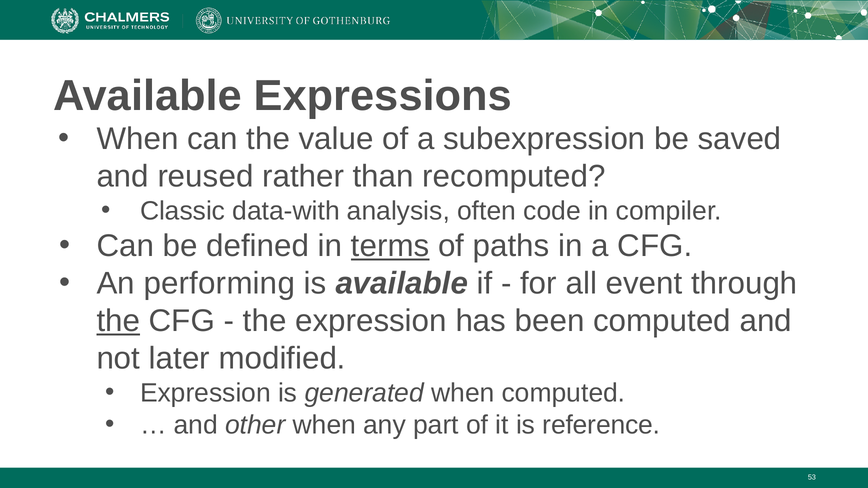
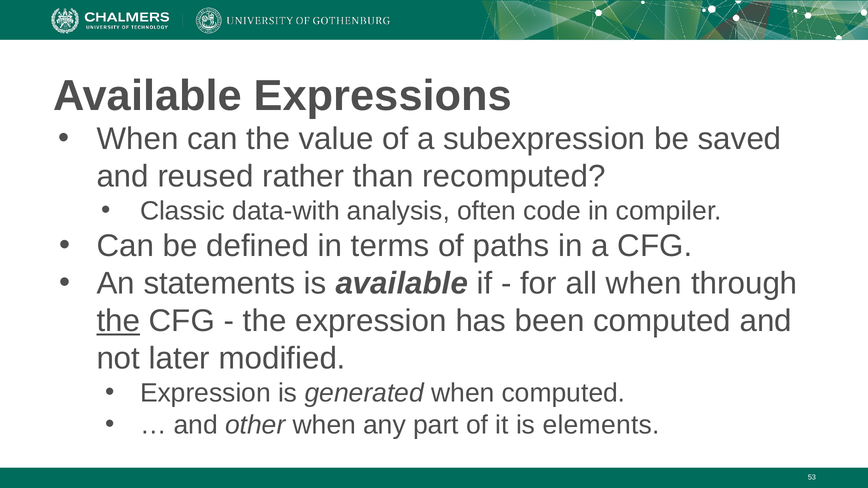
terms underline: present -> none
performing: performing -> statements
all event: event -> when
reference: reference -> elements
